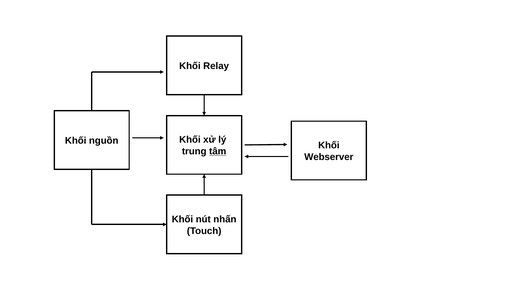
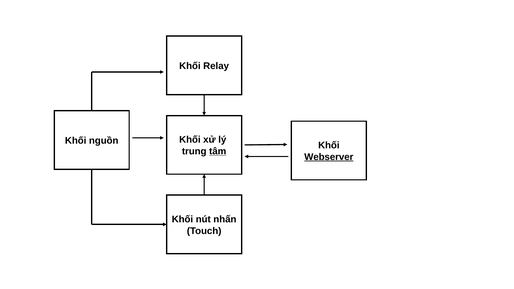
Webserver underline: none -> present
